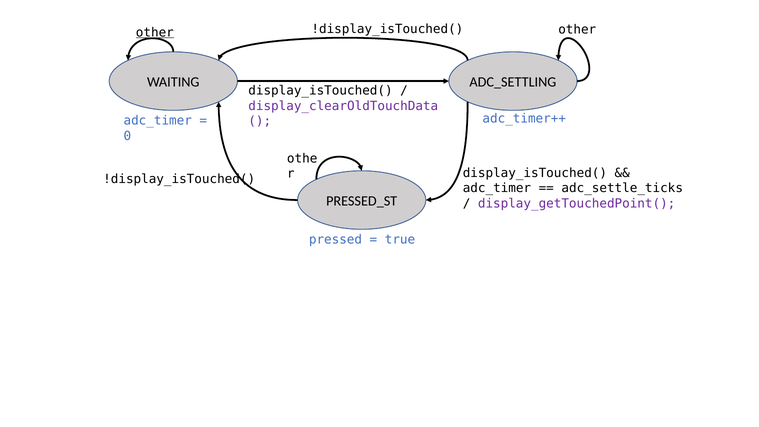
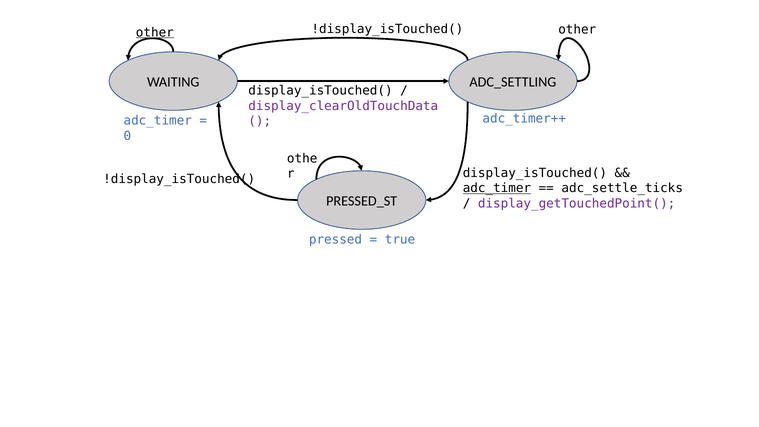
adc_timer at (497, 188) underline: none -> present
